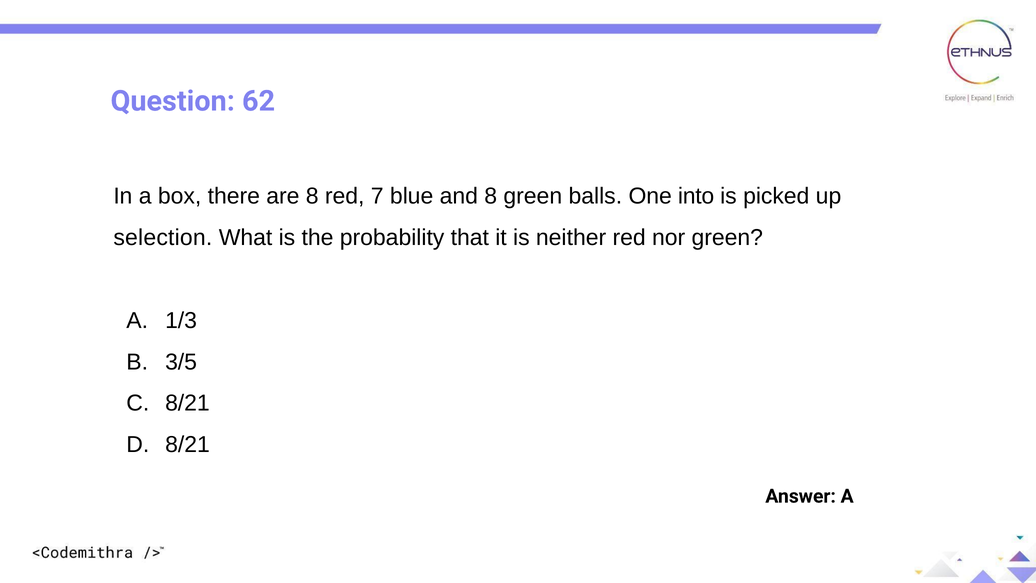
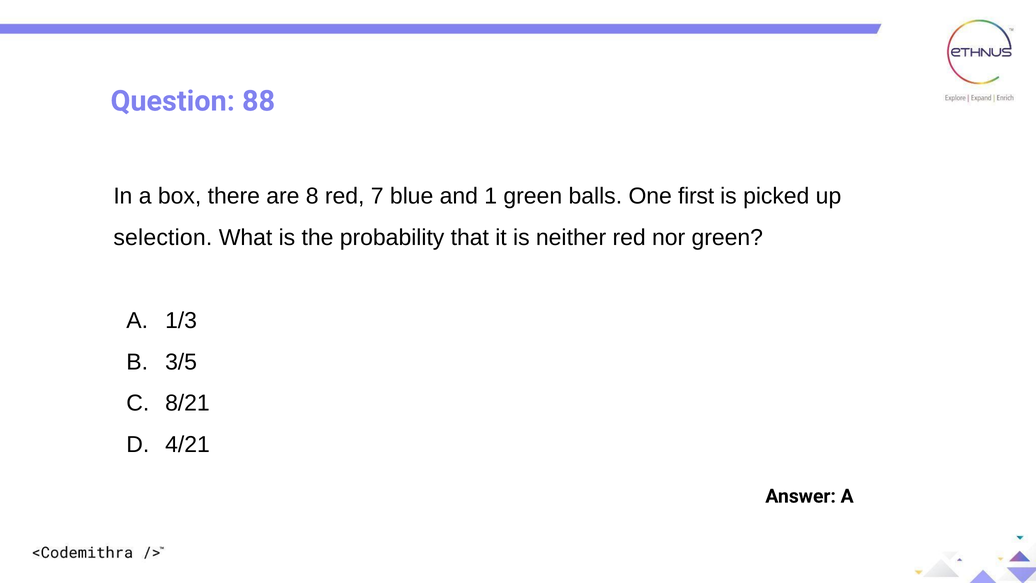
62: 62 -> 88
and 8: 8 -> 1
into: into -> first
8/21 at (188, 445): 8/21 -> 4/21
